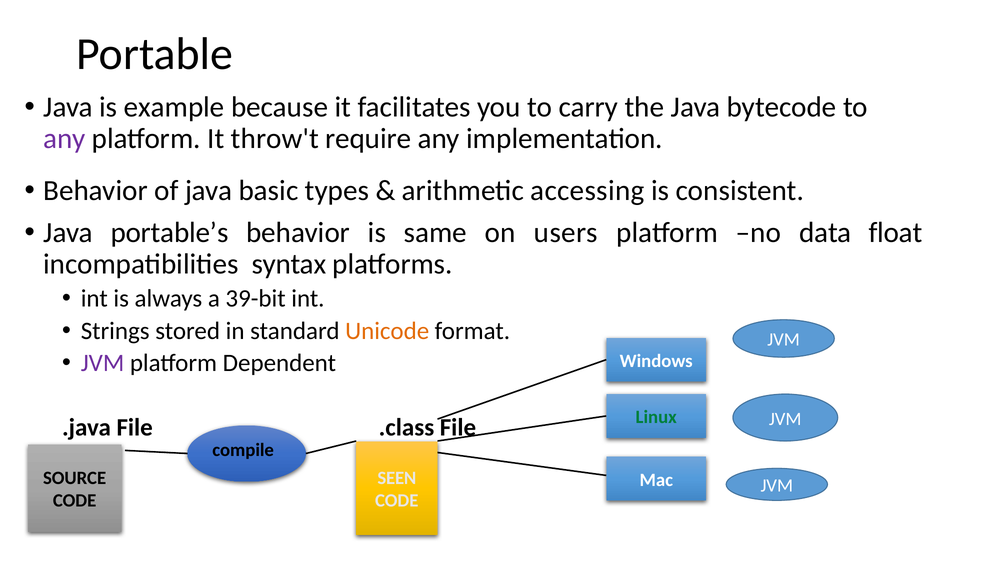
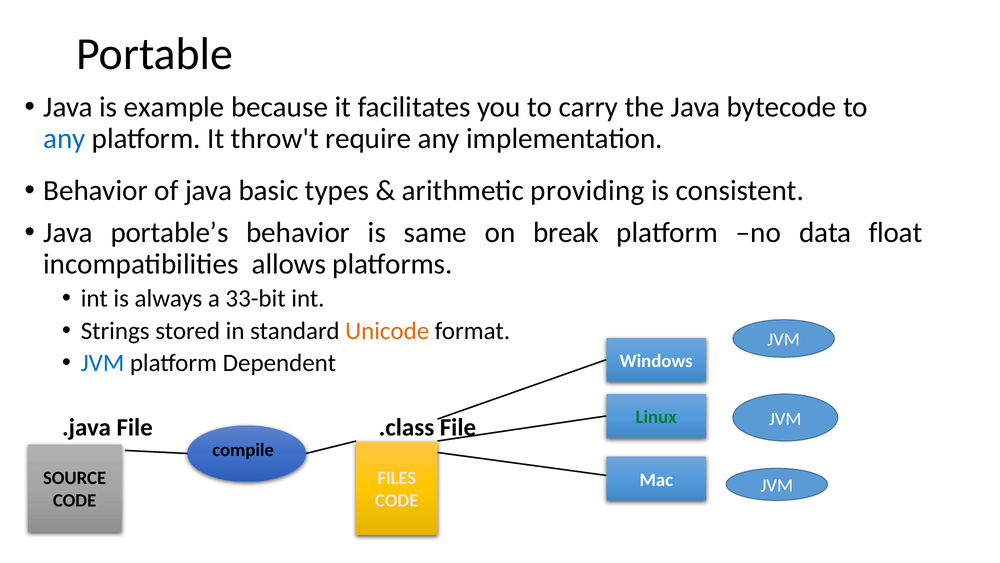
any at (64, 138) colour: purple -> blue
accessing: accessing -> providing
users: users -> break
syntax: syntax -> allows
39-bit: 39-bit -> 33-bit
JVM at (103, 363) colour: purple -> blue
SEEN: SEEN -> FILES
